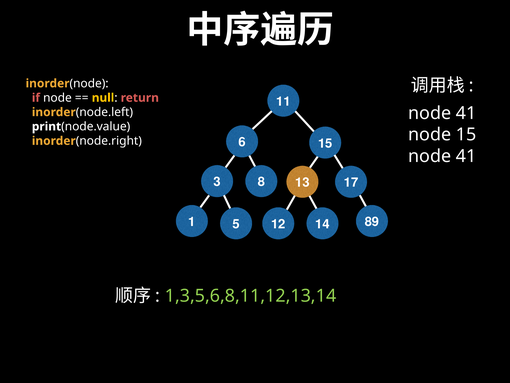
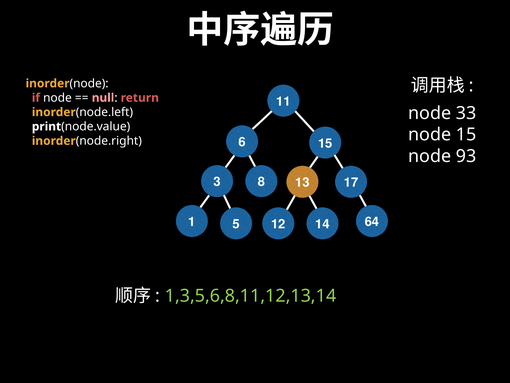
null colour: yellow -> pink
41 at (466, 113): 41 -> 33
41 at (466, 156): 41 -> 93
89: 89 -> 64
